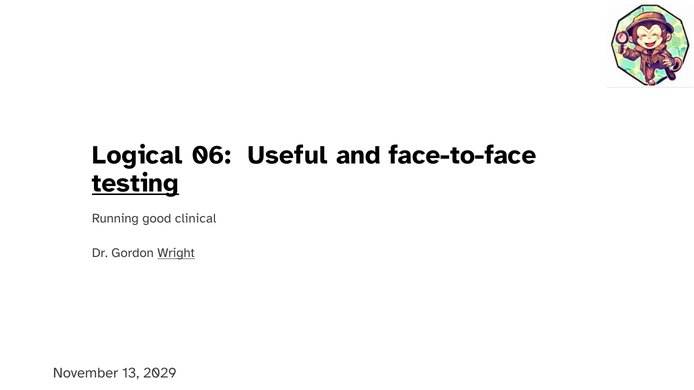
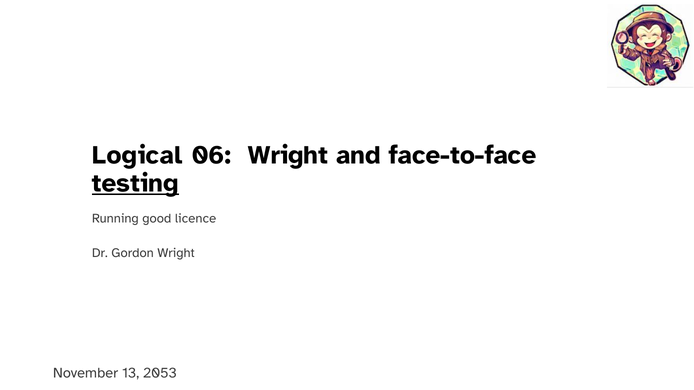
06 Useful: Useful -> Wright
clinical: clinical -> licence
Wright at (176, 253) underline: present -> none
2029: 2029 -> 2053
